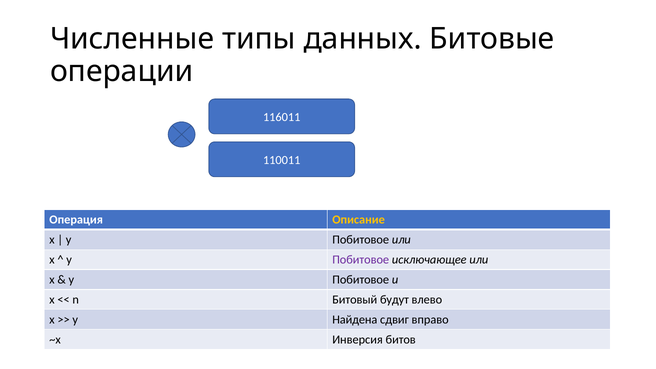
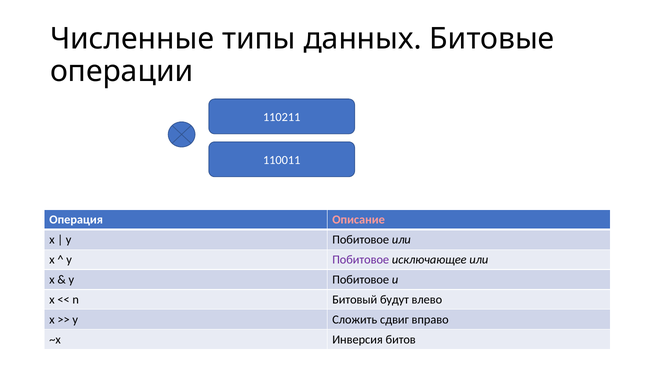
116011: 116011 -> 110211
Описание colour: yellow -> pink
Найдена: Найдена -> Сложить
